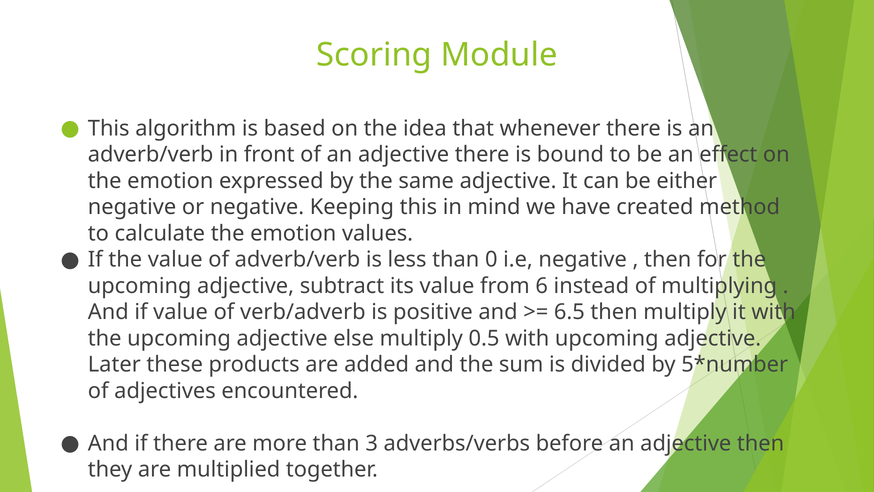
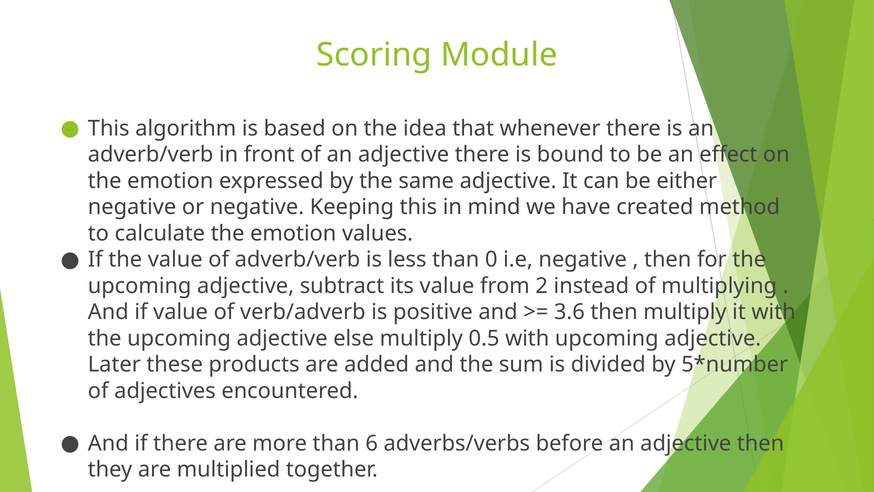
6: 6 -> 2
6.5: 6.5 -> 3.6
3: 3 -> 6
